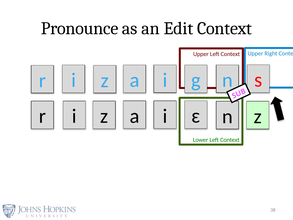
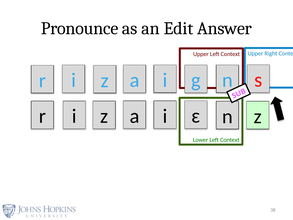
Edit Context: Context -> Answer
